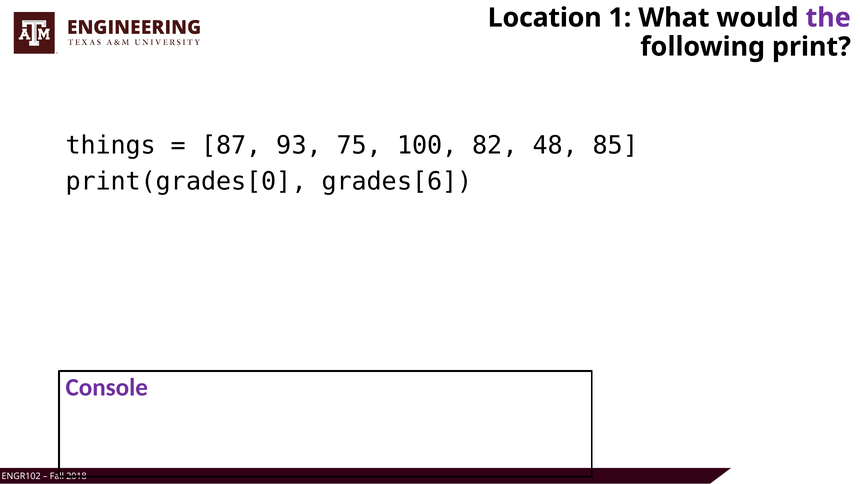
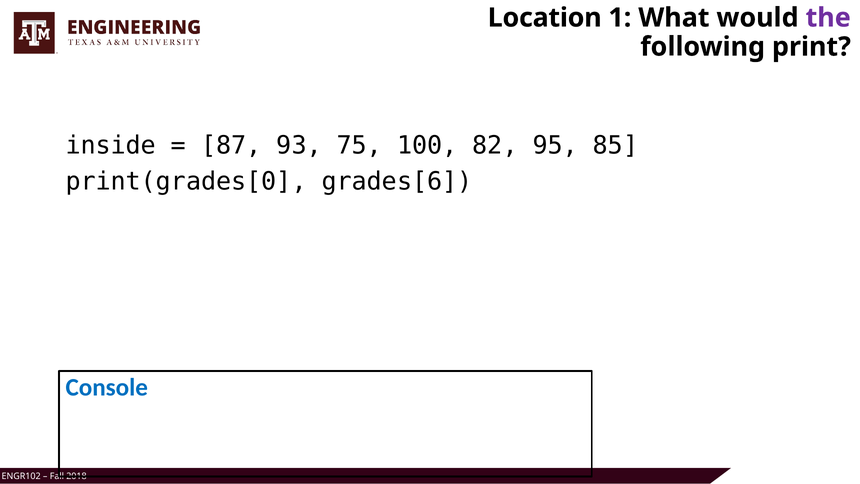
things: things -> inside
48: 48 -> 95
Console colour: purple -> blue
